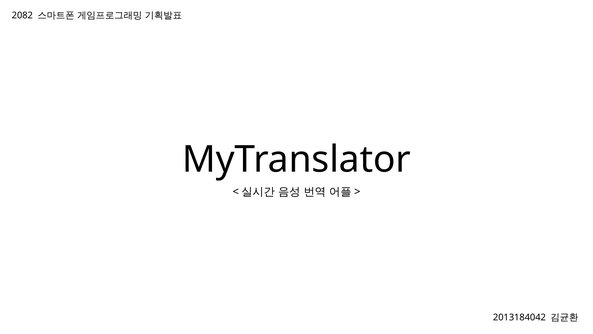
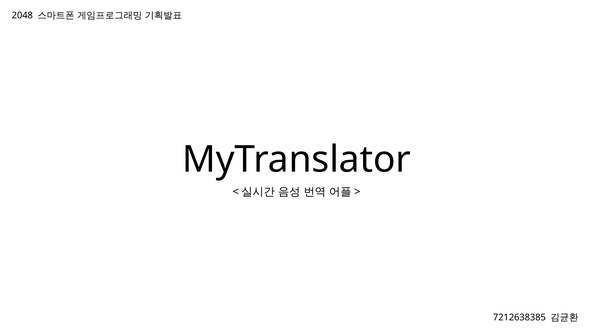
2082: 2082 -> 2048
2013184042: 2013184042 -> 7212638385
